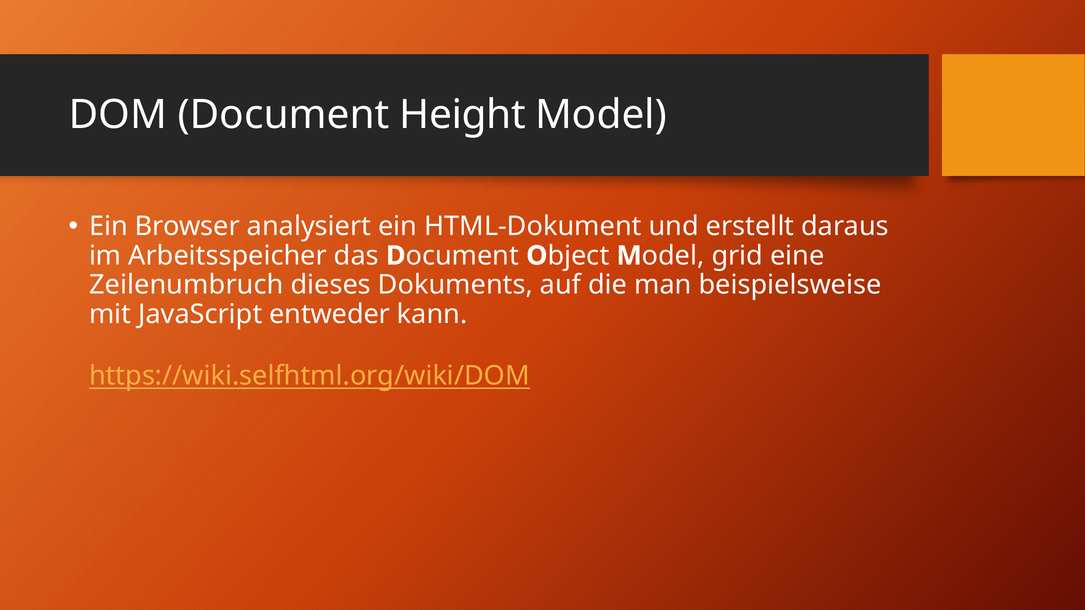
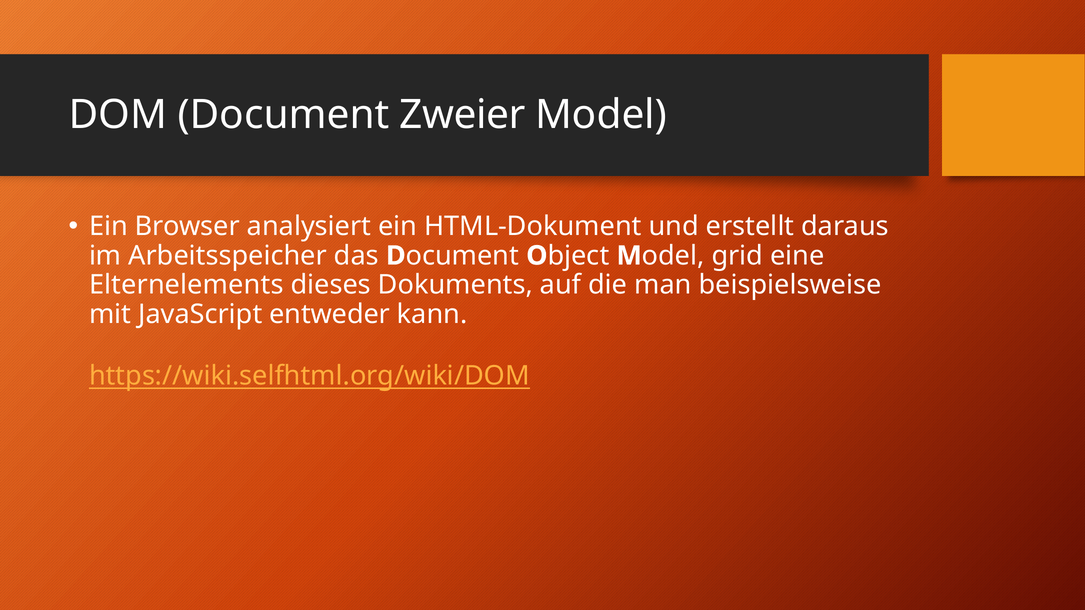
Height: Height -> Zweier
Zeilenumbruch: Zeilenumbruch -> Elternelements
